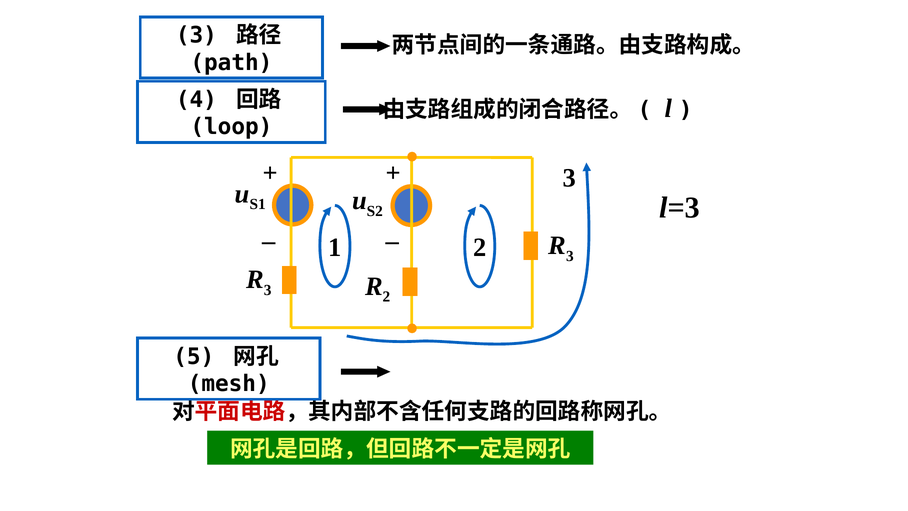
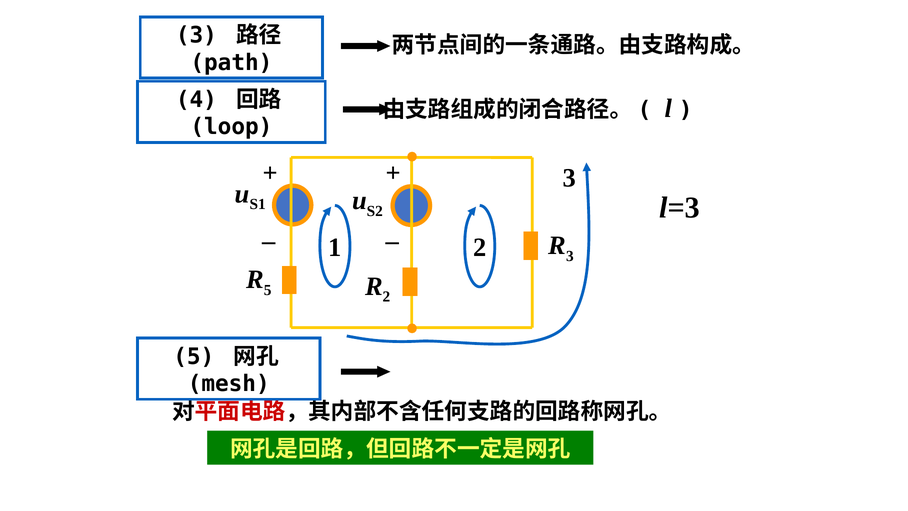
3 at (268, 290): 3 -> 5
